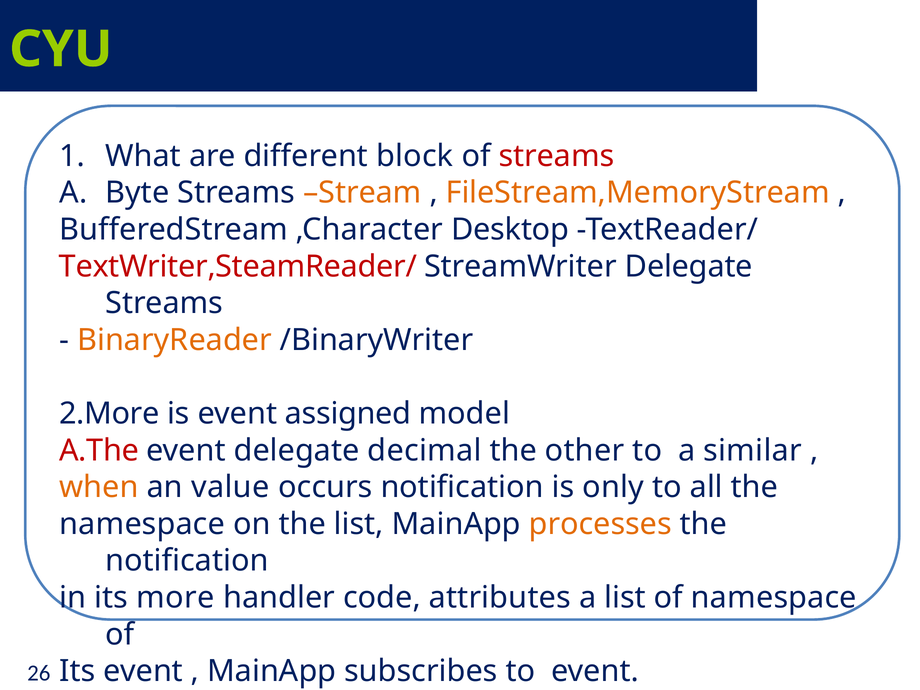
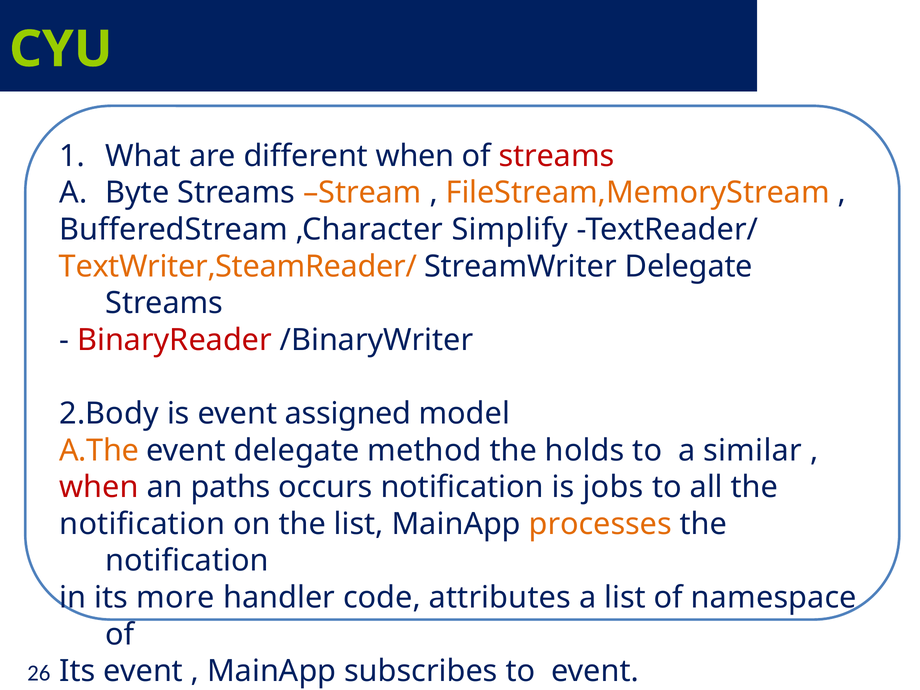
different block: block -> when
Desktop: Desktop -> Simplify
TextWriter,SteamReader/ colour: red -> orange
BinaryReader colour: orange -> red
2.More: 2.More -> 2.Body
A.The colour: red -> orange
decimal: decimal -> method
other: other -> holds
when at (99, 487) colour: orange -> red
value: value -> paths
only: only -> jobs
namespace at (142, 524): namespace -> notification
